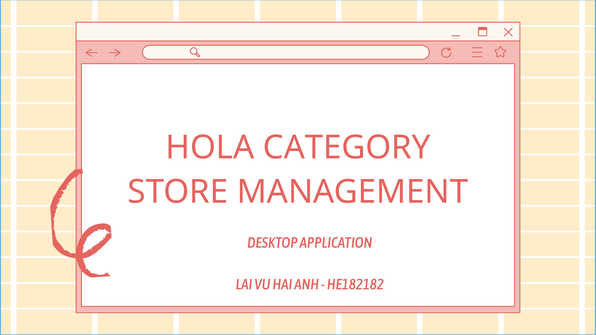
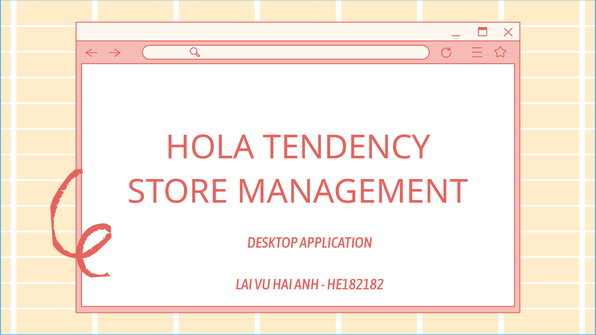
CATEGORY: CATEGORY -> TENDENCY
